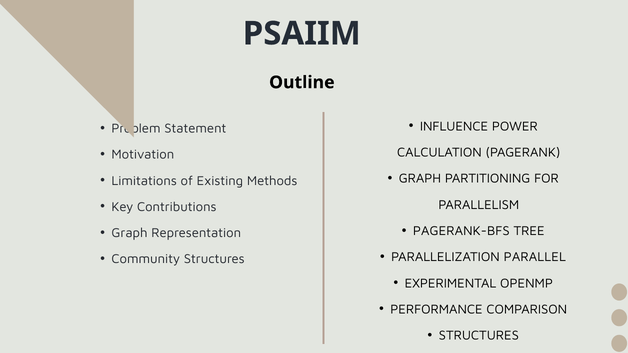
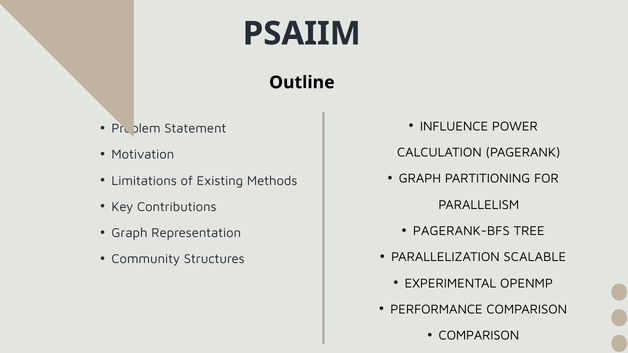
PARALLEL: PARALLEL -> SCALABLE
STRUCTURES at (479, 336): STRUCTURES -> COMPARISON
